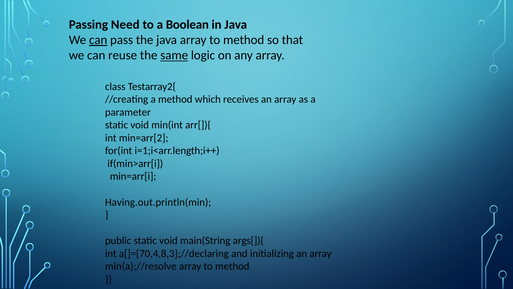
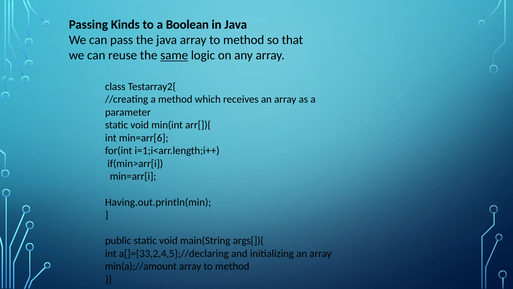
Need: Need -> Kinds
can at (98, 40) underline: present -> none
min=arr[2: min=arr[2 -> min=arr[6
a[]={70,4,8,3};//declaring: a[]={70,4,8,3};//declaring -> a[]={33,2,4,5};//declaring
min(a);//resolve: min(a);//resolve -> min(a);//amount
